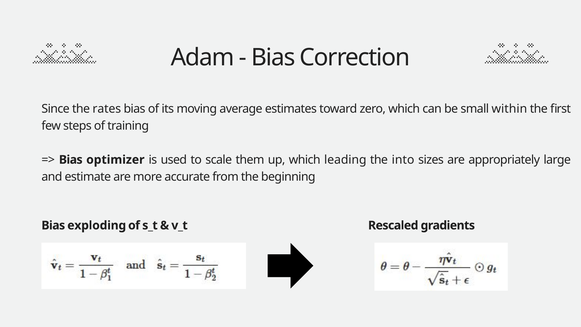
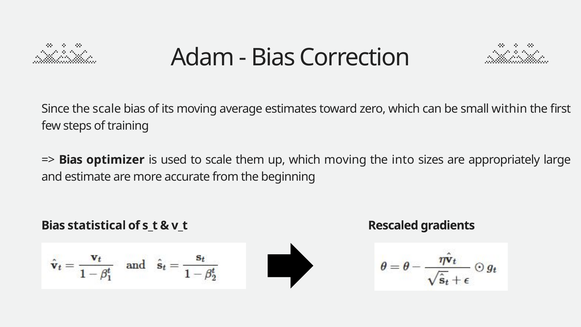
the rates: rates -> scale
which leading: leading -> moving
exploding: exploding -> statistical
